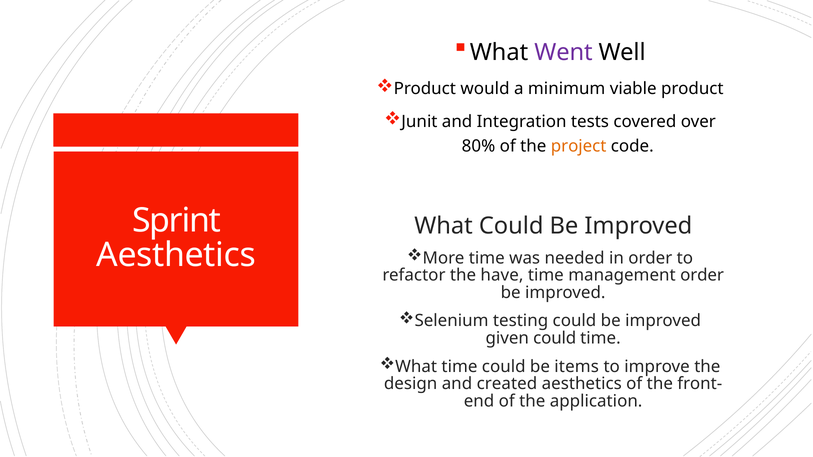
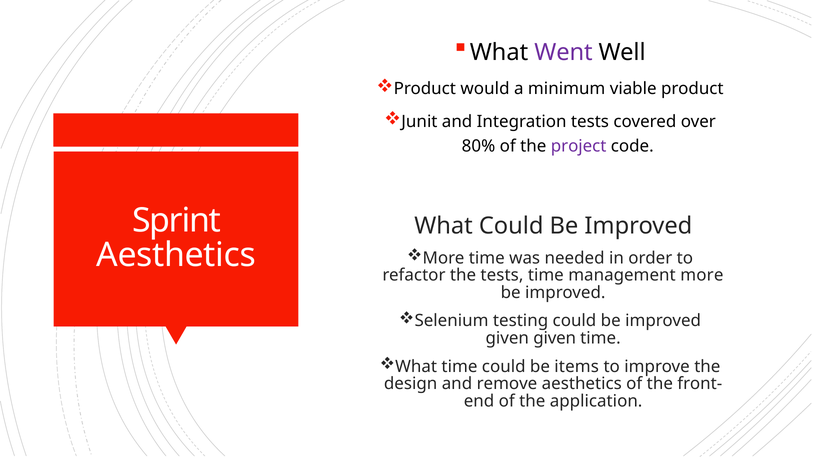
project colour: orange -> purple
the have: have -> tests
management order: order -> more
given could: could -> given
created: created -> remove
